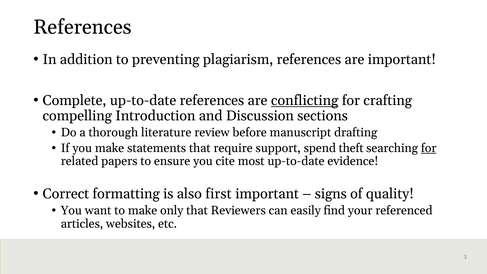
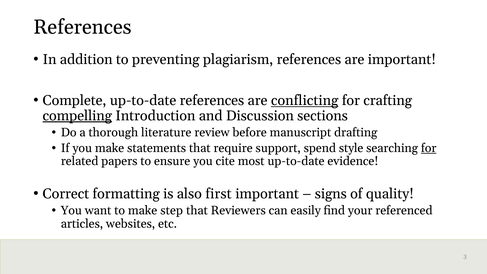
compelling underline: none -> present
theft: theft -> style
only: only -> step
